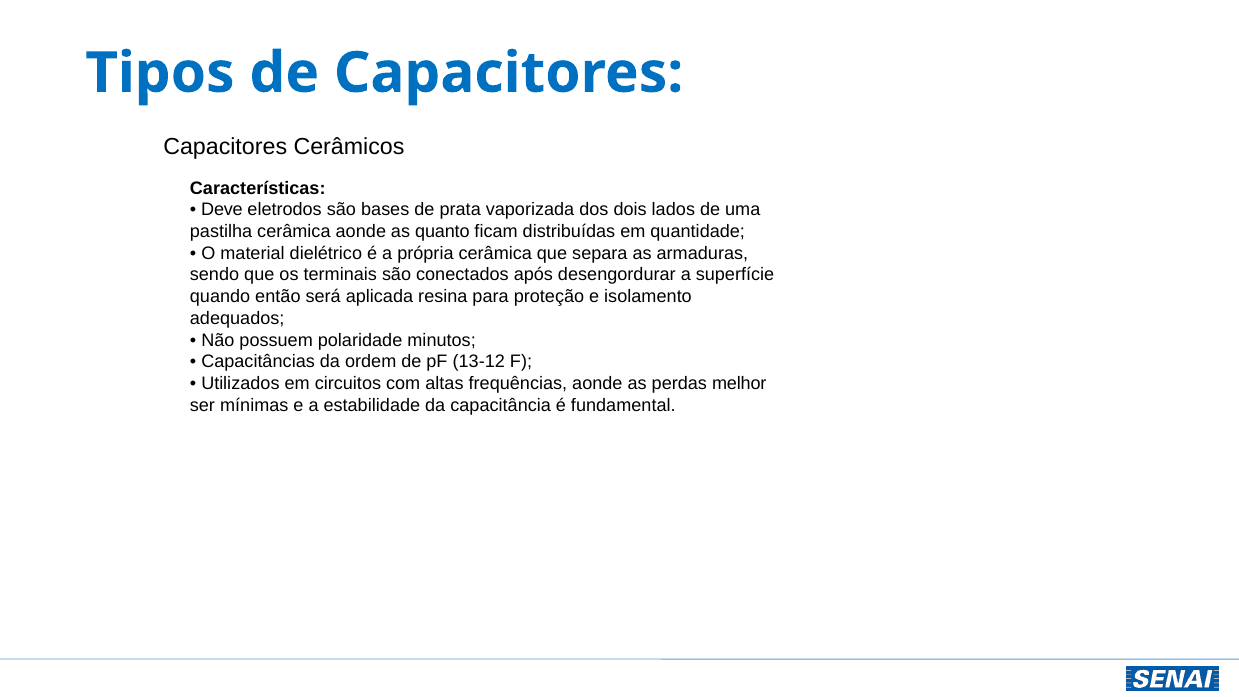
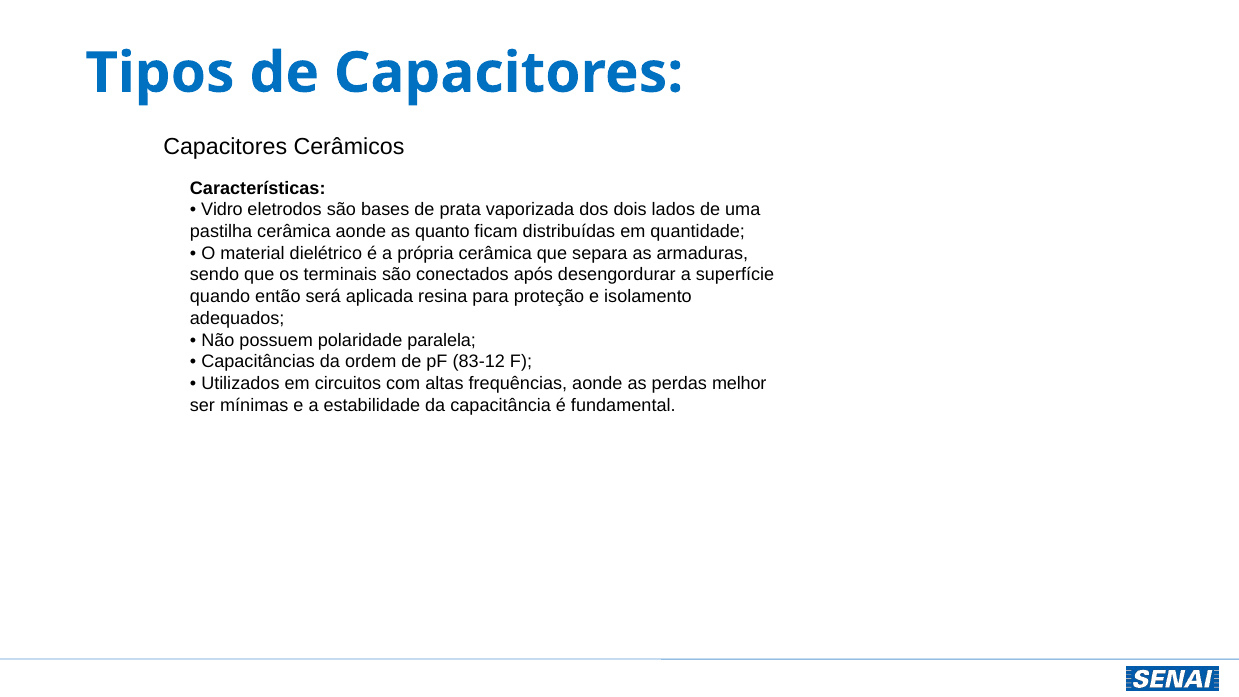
Deve: Deve -> Vidro
minutos: minutos -> paralela
13-12: 13-12 -> 83-12
